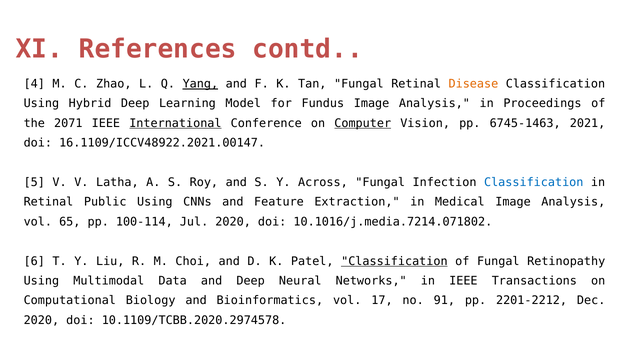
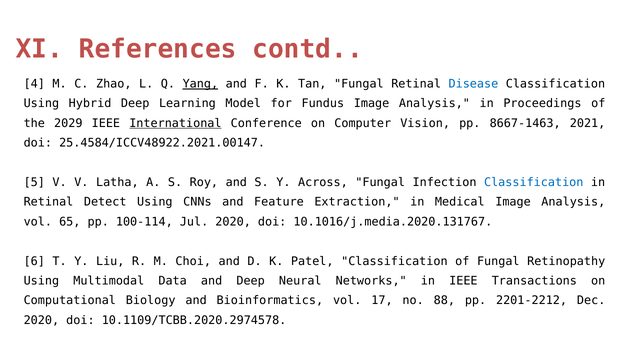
Disease colour: orange -> blue
2071: 2071 -> 2029
Computer underline: present -> none
6745-1463: 6745-1463 -> 8667-1463
16.1109/ICCV48922.2021.00147: 16.1109/ICCV48922.2021.00147 -> 25.4584/ICCV48922.2021.00147
Public: Public -> Detect
10.1016/j.media.7214.071802: 10.1016/j.media.7214.071802 -> 10.1016/j.media.2020.131767
Classification at (394, 261) underline: present -> none
91: 91 -> 88
